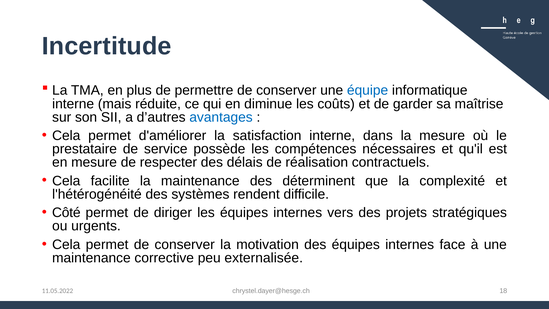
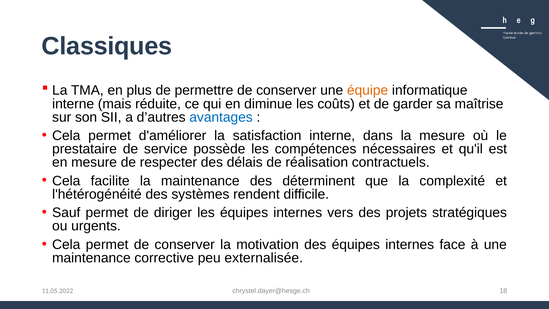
Incertitude: Incertitude -> Classiques
équipe colour: blue -> orange
Côté: Côté -> Sauf
